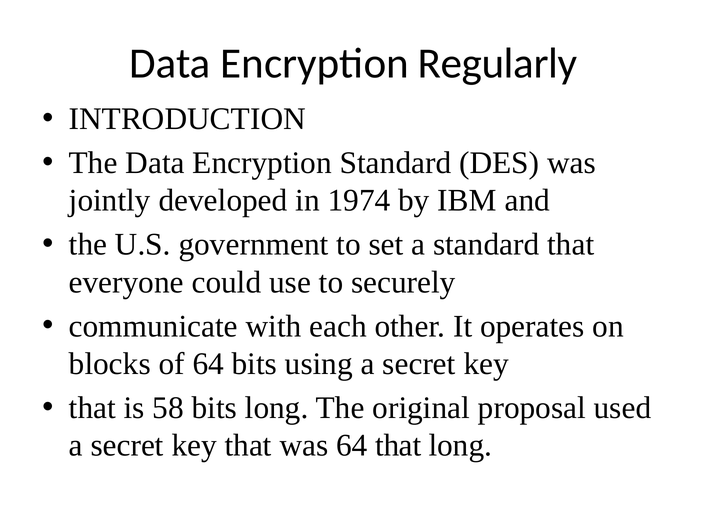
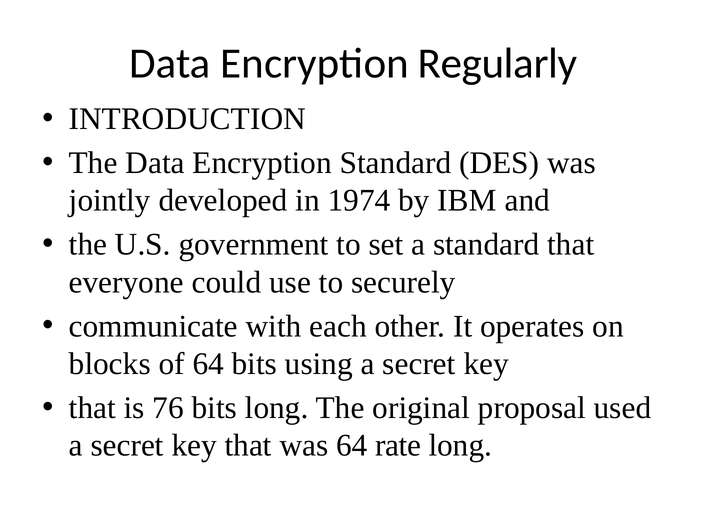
58: 58 -> 76
64 that: that -> rate
